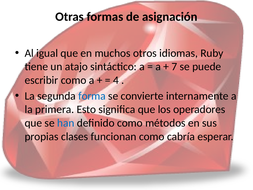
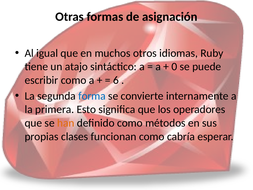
7: 7 -> 0
4: 4 -> 6
han colour: blue -> orange
